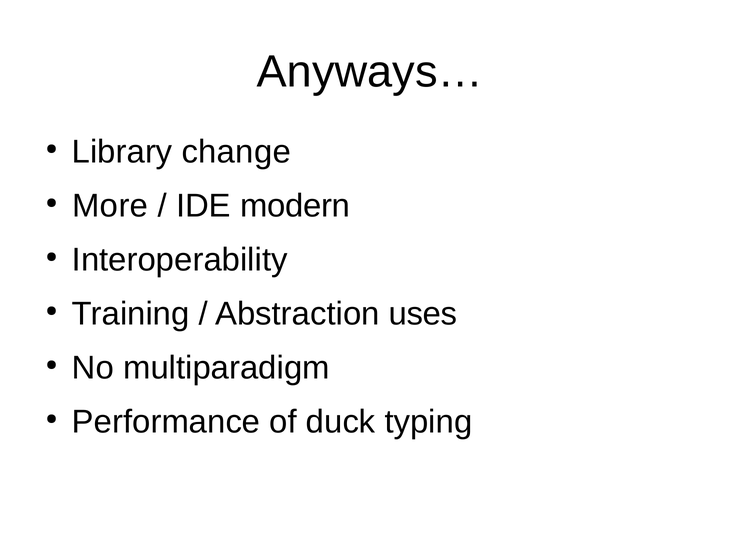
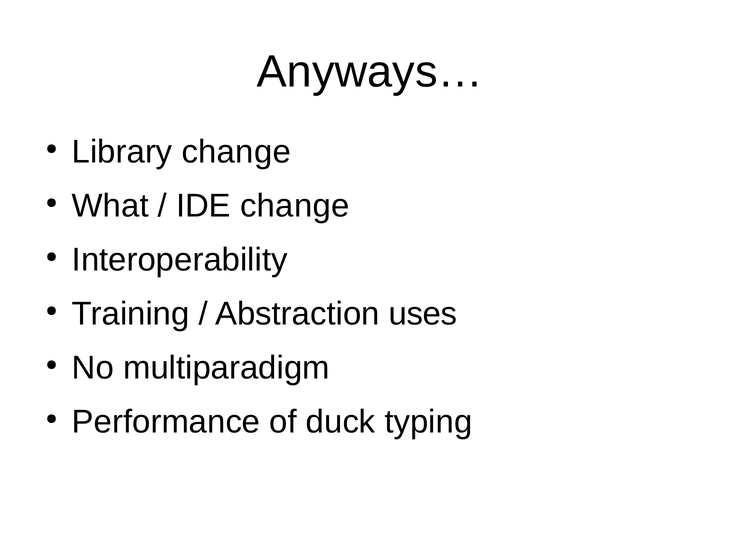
More: More -> What
IDE modern: modern -> change
